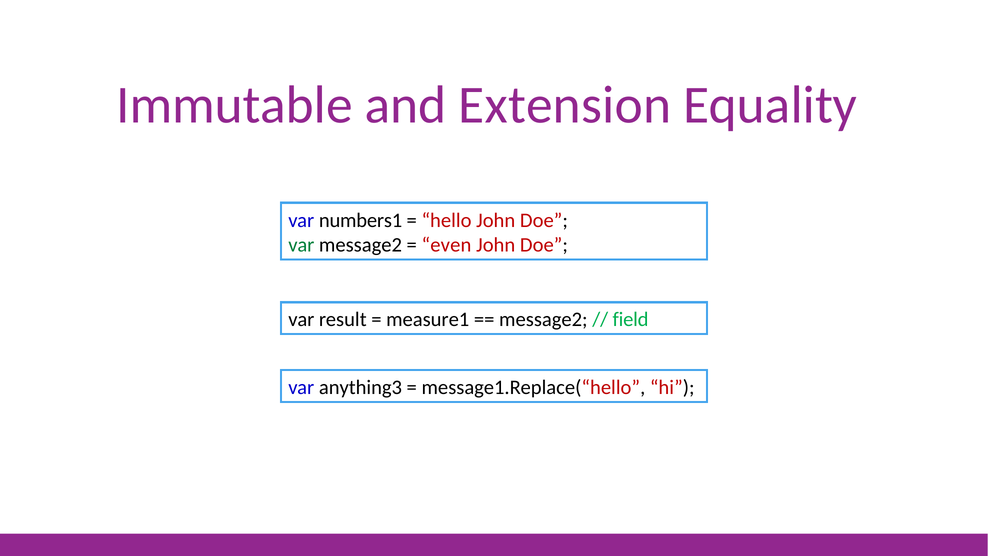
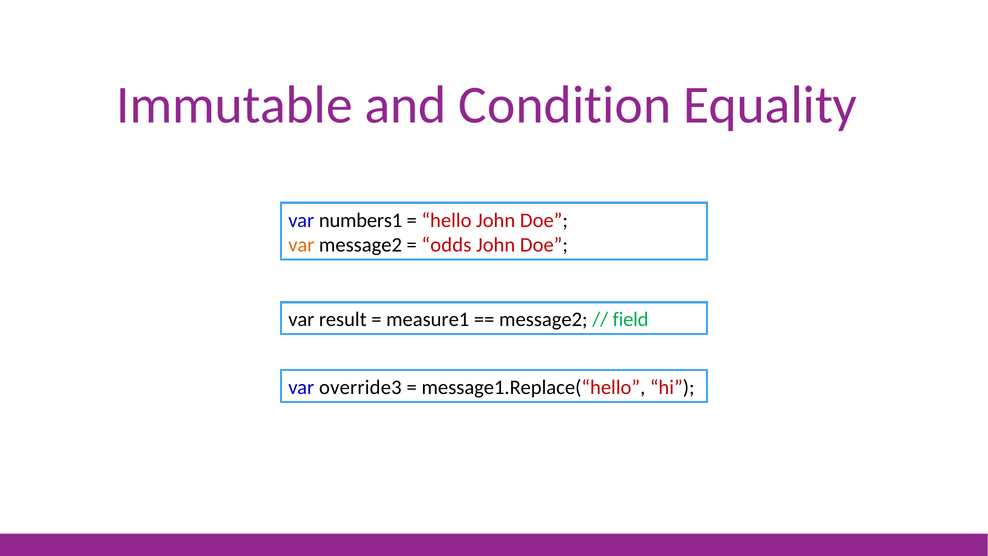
Extension: Extension -> Condition
var at (301, 245) colour: green -> orange
even: even -> odds
anything3: anything3 -> override3
